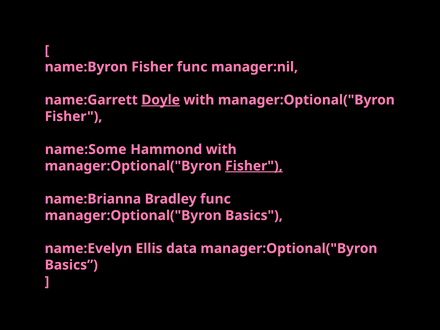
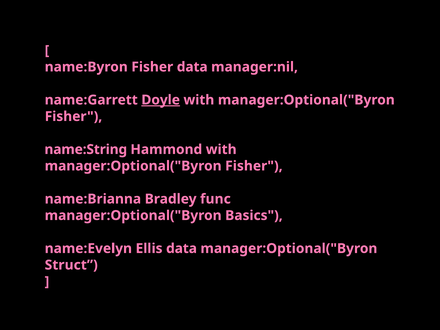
Fisher func: func -> data
name:Some: name:Some -> name:String
Fisher at (254, 166) underline: present -> none
Basics at (71, 265): Basics -> Struct
